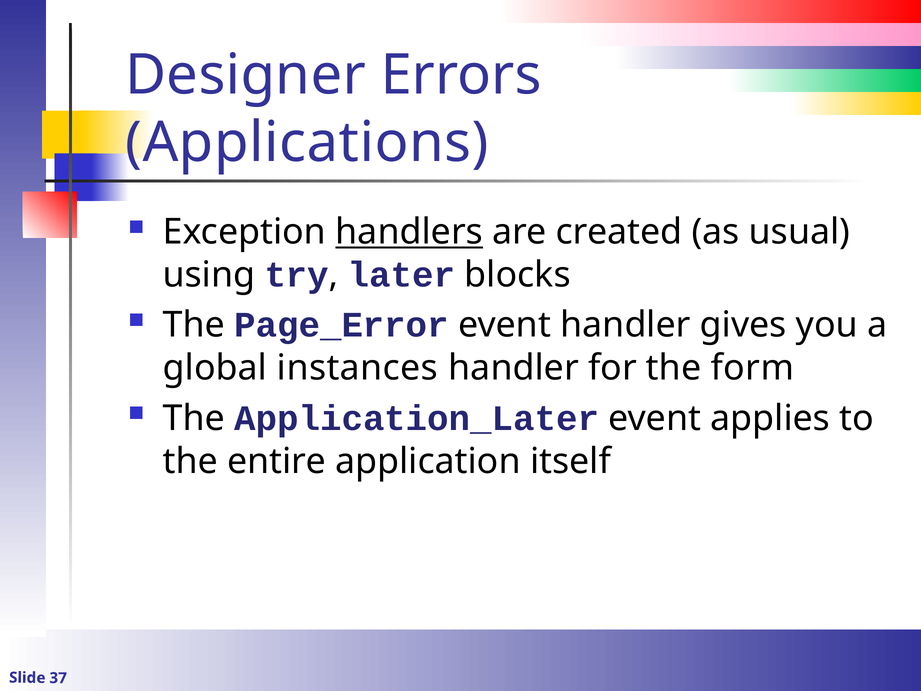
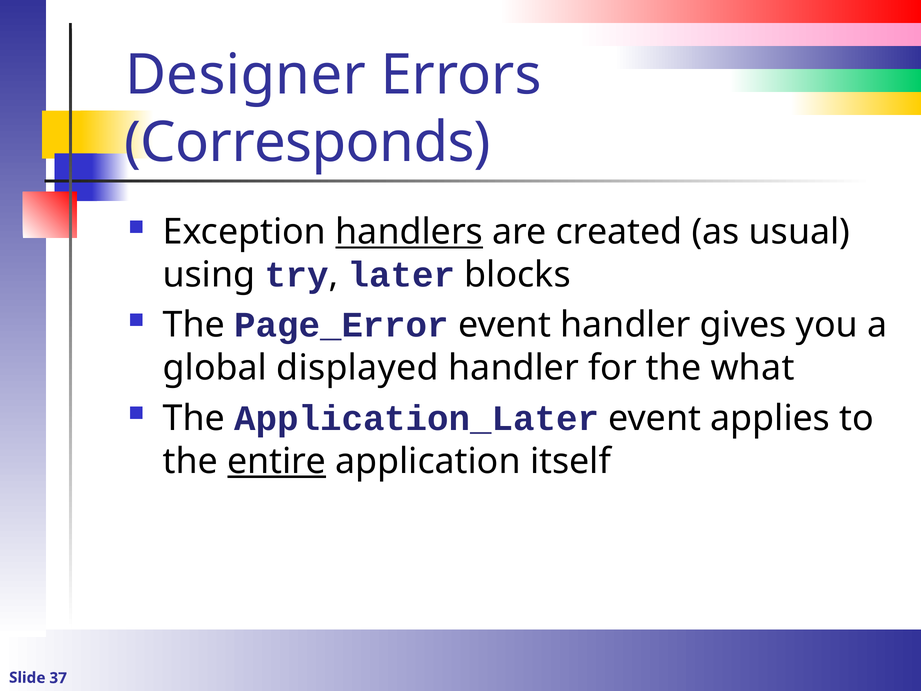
Applications: Applications -> Corresponds
instances: instances -> displayed
form: form -> what
entire underline: none -> present
